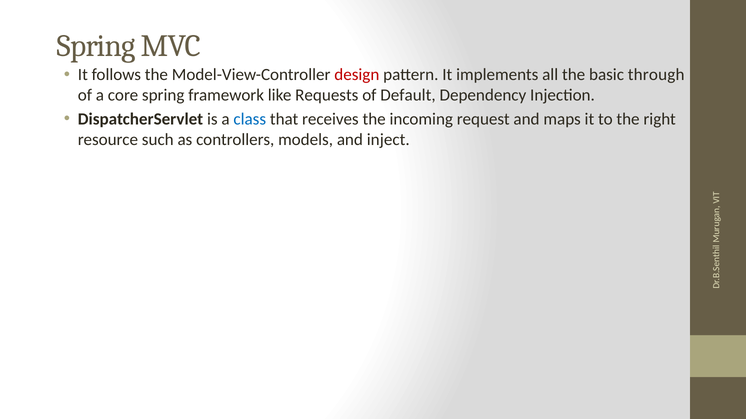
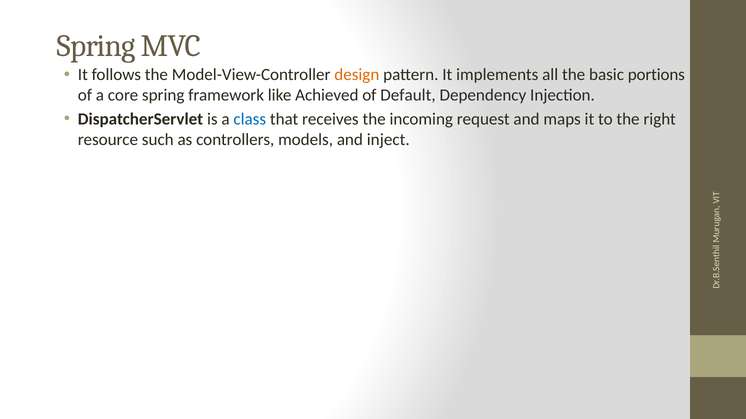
design colour: red -> orange
through: through -> portions
Requests: Requests -> Achieved
